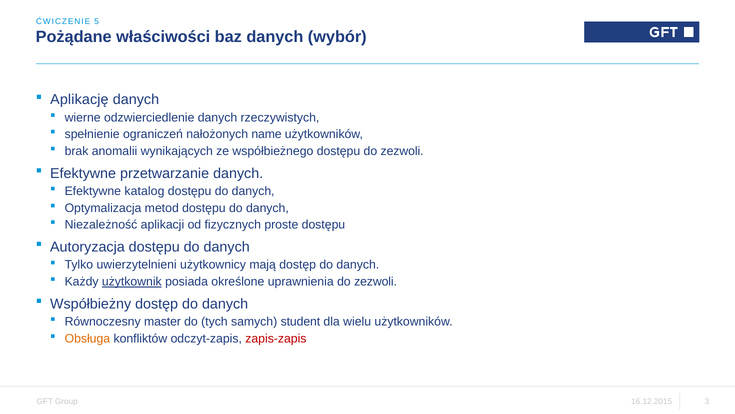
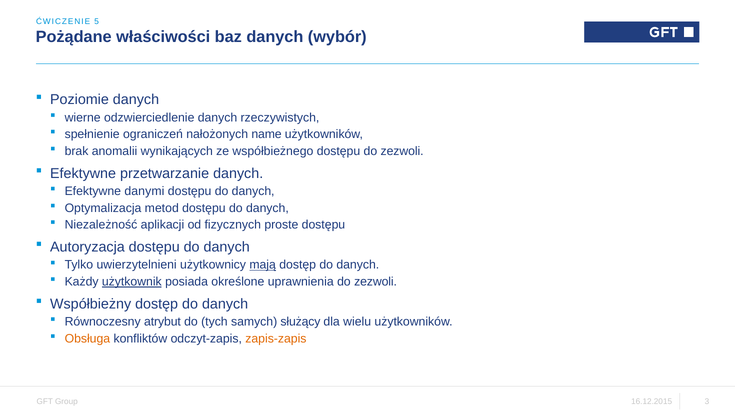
Aplikację: Aplikację -> Poziomie
katalog: katalog -> danymi
mają underline: none -> present
master: master -> atrybut
student: student -> służący
zapis-zapis colour: red -> orange
